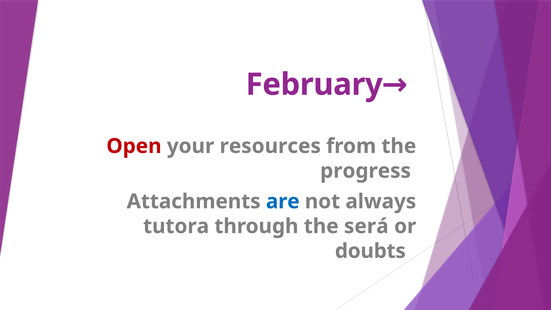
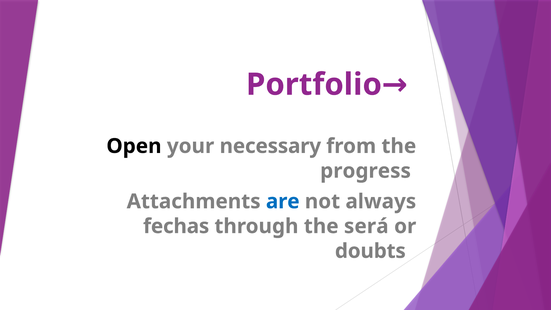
February: February -> Portfolio
Open colour: red -> black
resources: resources -> necessary
tutora: tutora -> fechas
